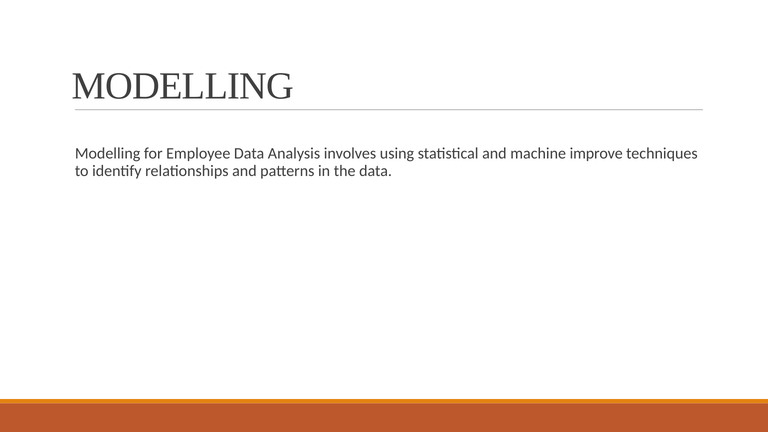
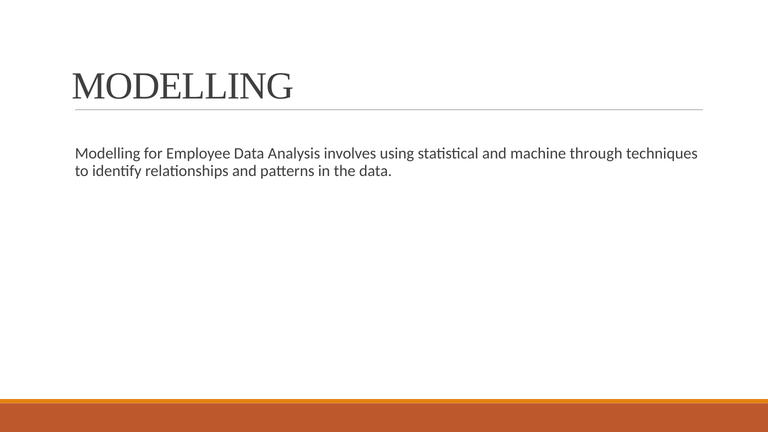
improve: improve -> through
